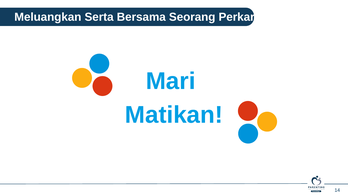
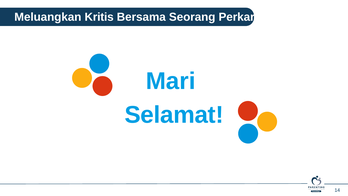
Serta: Serta -> Kritis
Matikan: Matikan -> Selamat
